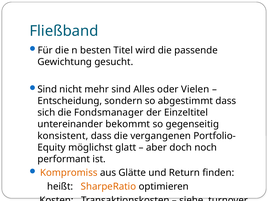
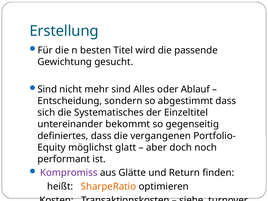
Fließband: Fließband -> Erstellung
Vielen: Vielen -> Ablauf
Fondsmanager: Fondsmanager -> Systematisches
konsistent: konsistent -> definiertes
Kompromiss colour: orange -> purple
